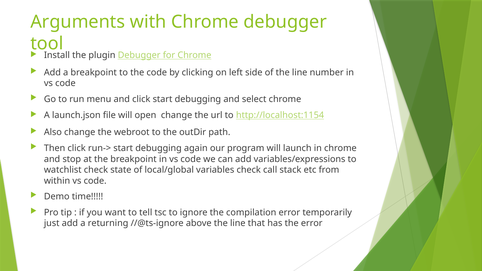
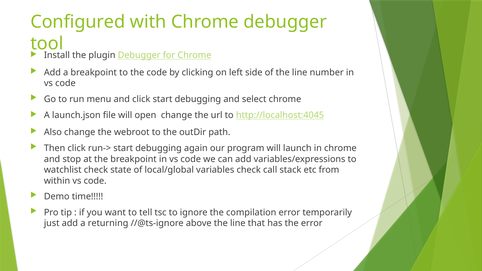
Arguments: Arguments -> Configured
http://localhost:1154: http://localhost:1154 -> http://localhost:4045
